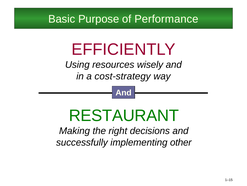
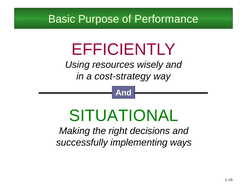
RESTAURANT: RESTAURANT -> SITUATIONAL
other: other -> ways
